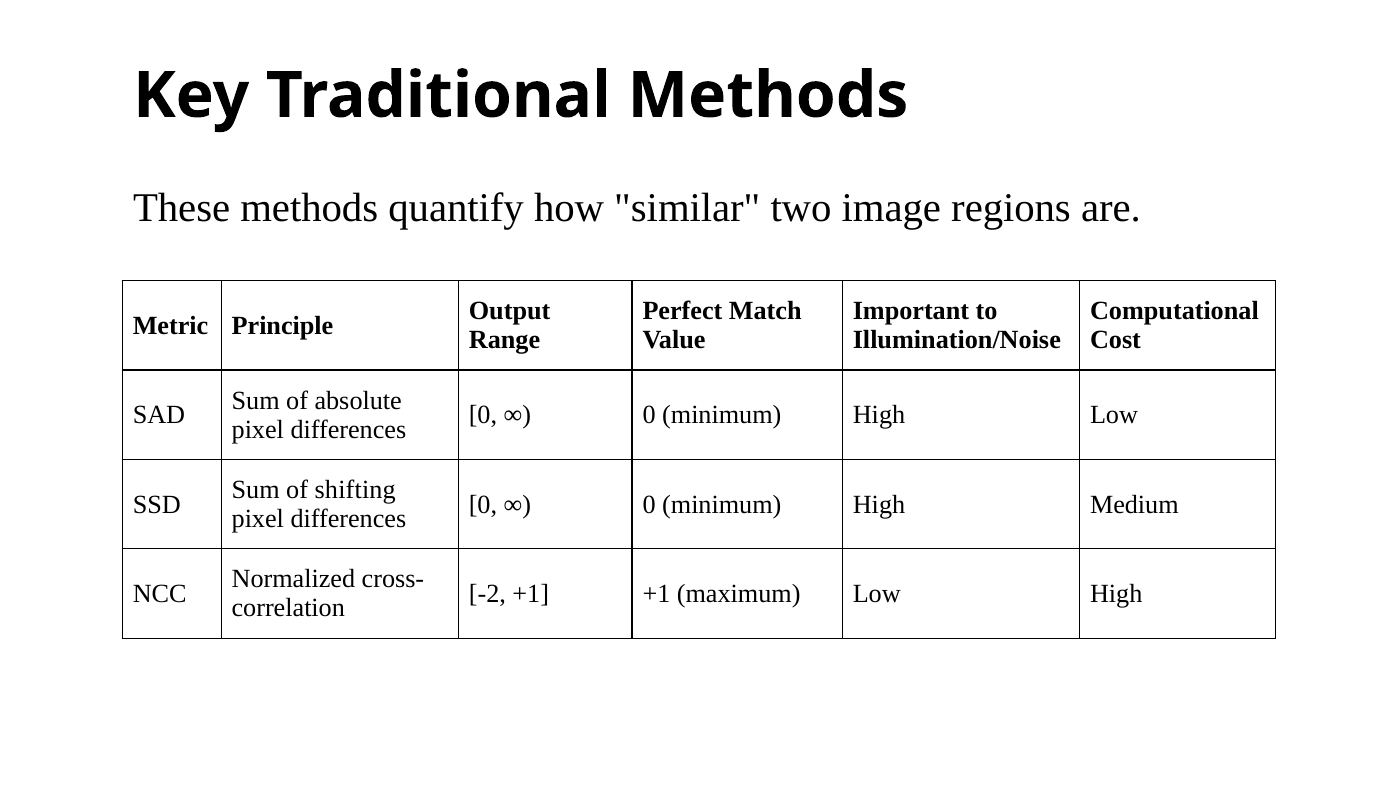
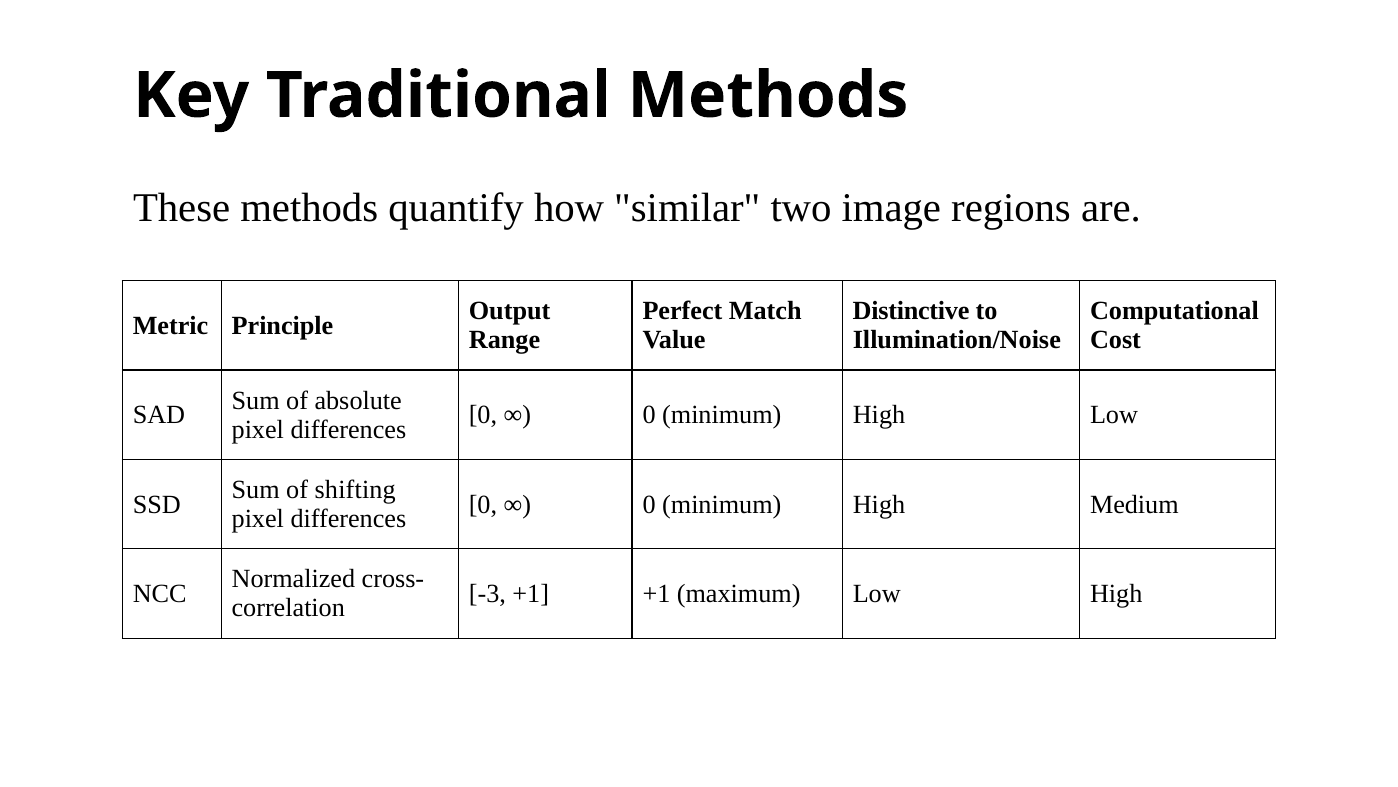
Important: Important -> Distinctive
-2: -2 -> -3
